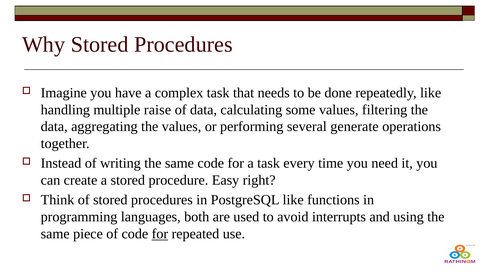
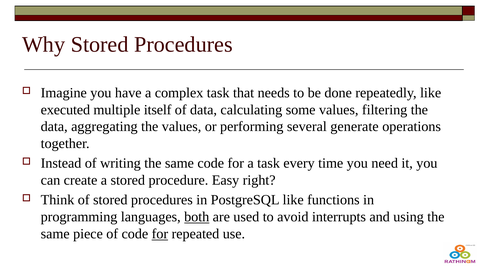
handling: handling -> executed
raise: raise -> itself
both underline: none -> present
